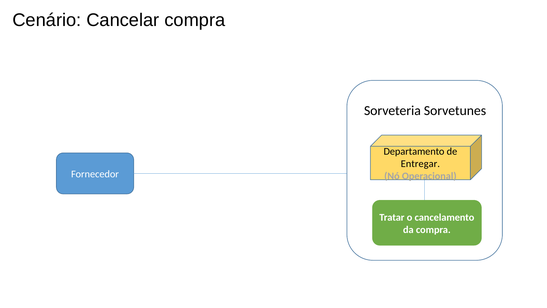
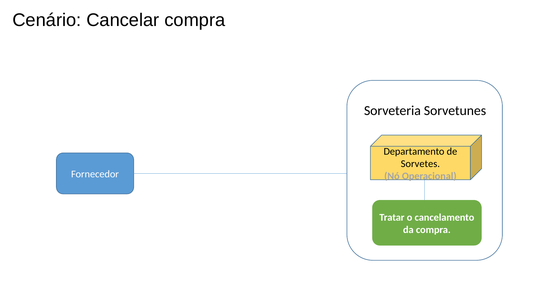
Entregar: Entregar -> Sorvetes
